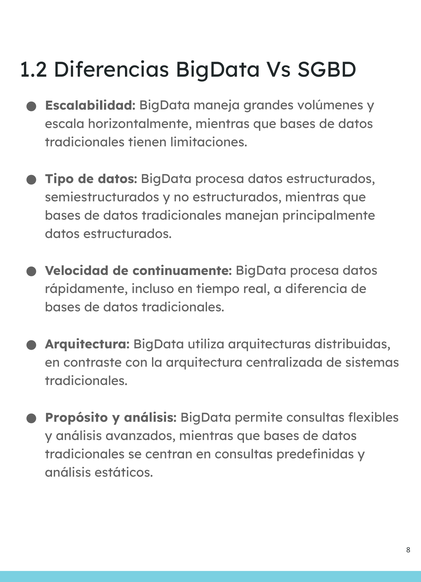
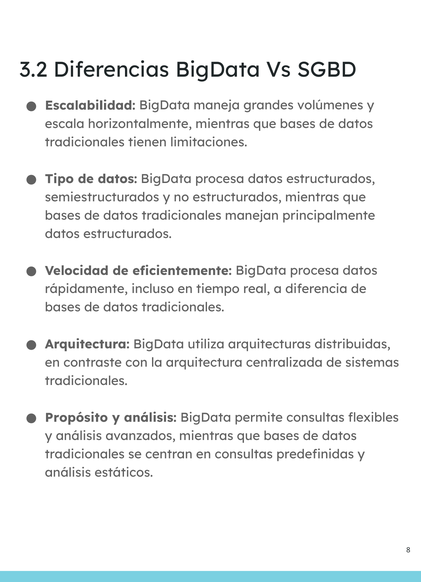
1.2: 1.2 -> 3.2
continuamente: continuamente -> eficientemente
